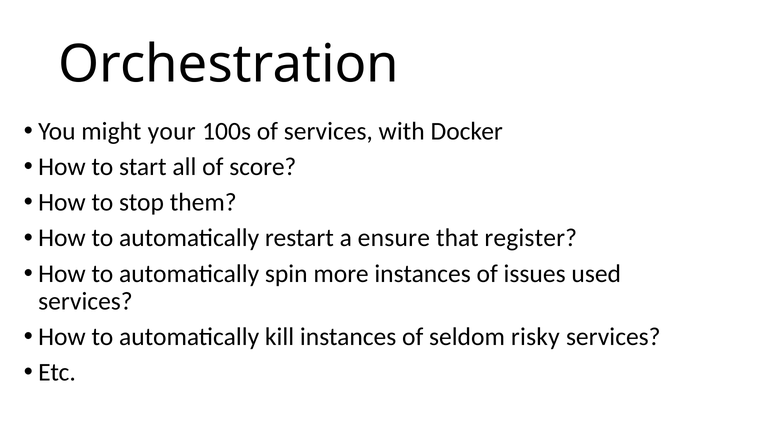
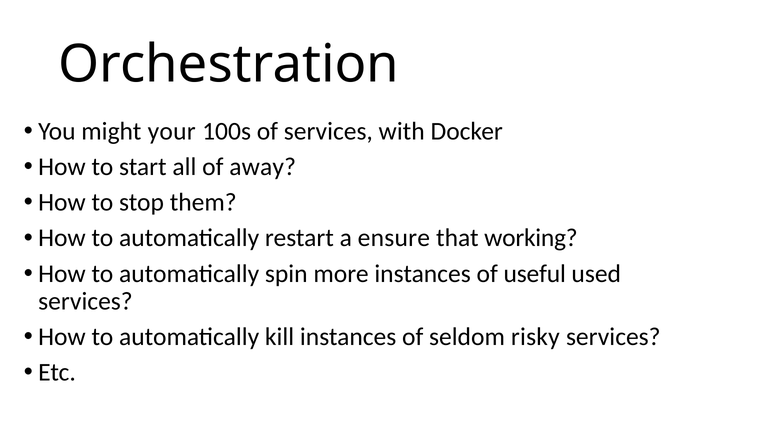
score: score -> away
register: register -> working
issues: issues -> useful
